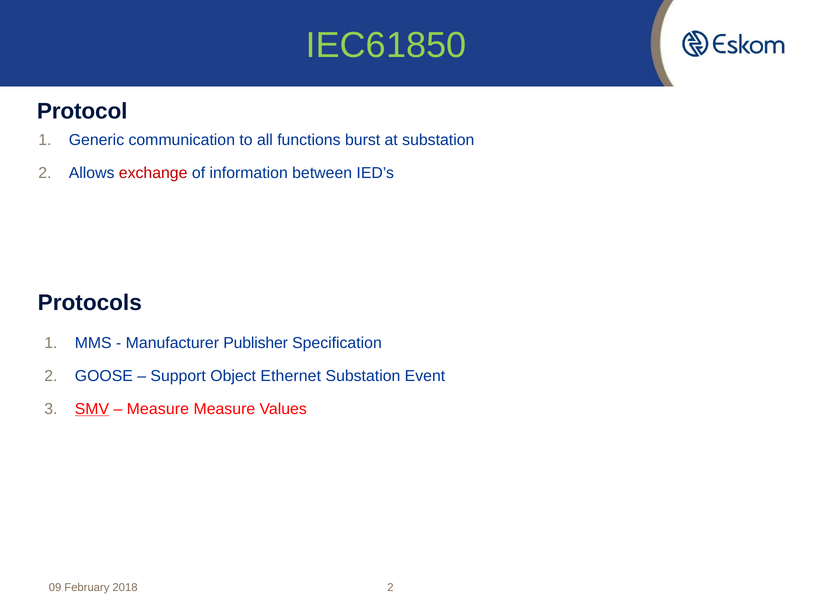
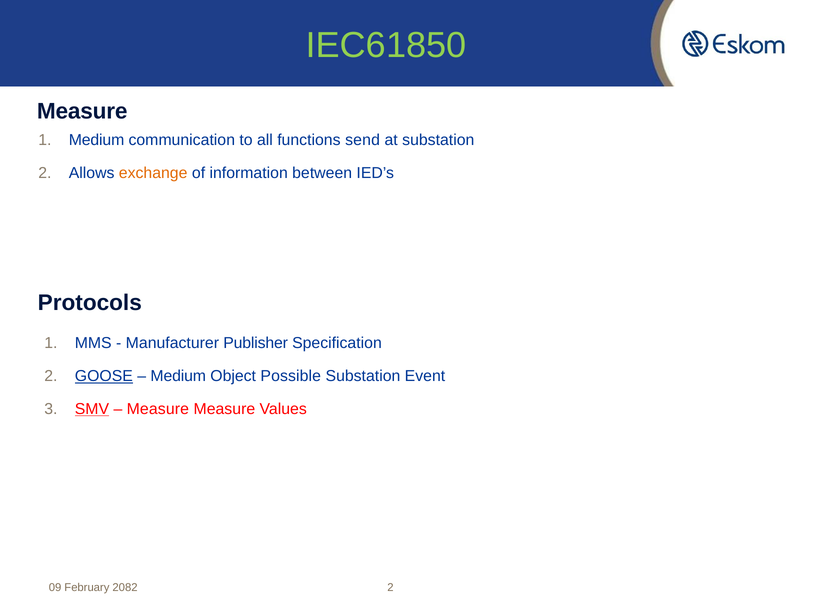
Protocol at (82, 111): Protocol -> Measure
Generic at (96, 140): Generic -> Medium
burst: burst -> send
exchange colour: red -> orange
GOOSE underline: none -> present
Support at (178, 376): Support -> Medium
Ethernet: Ethernet -> Possible
2018: 2018 -> 2082
